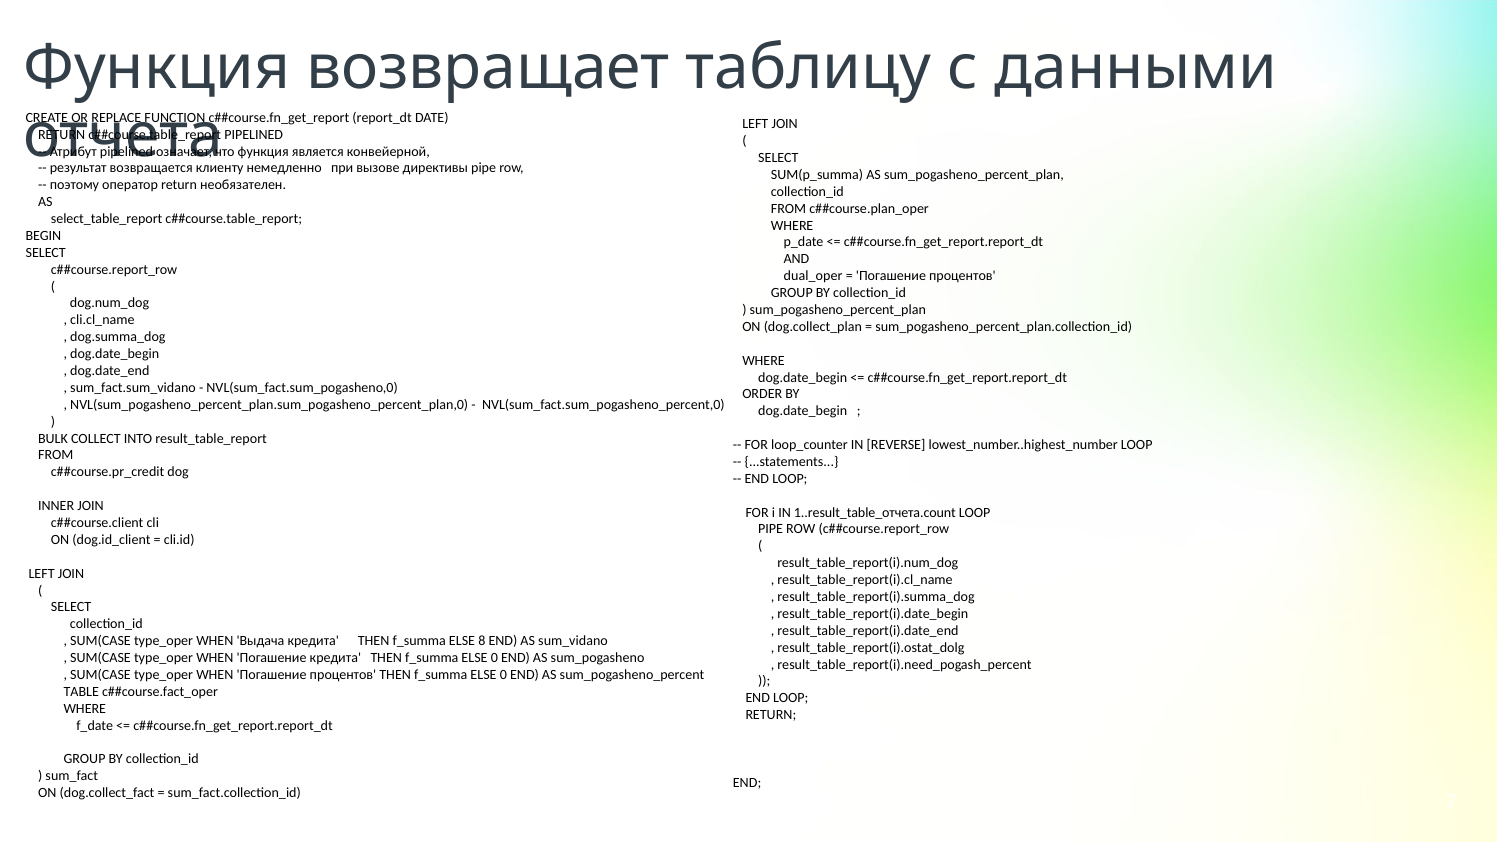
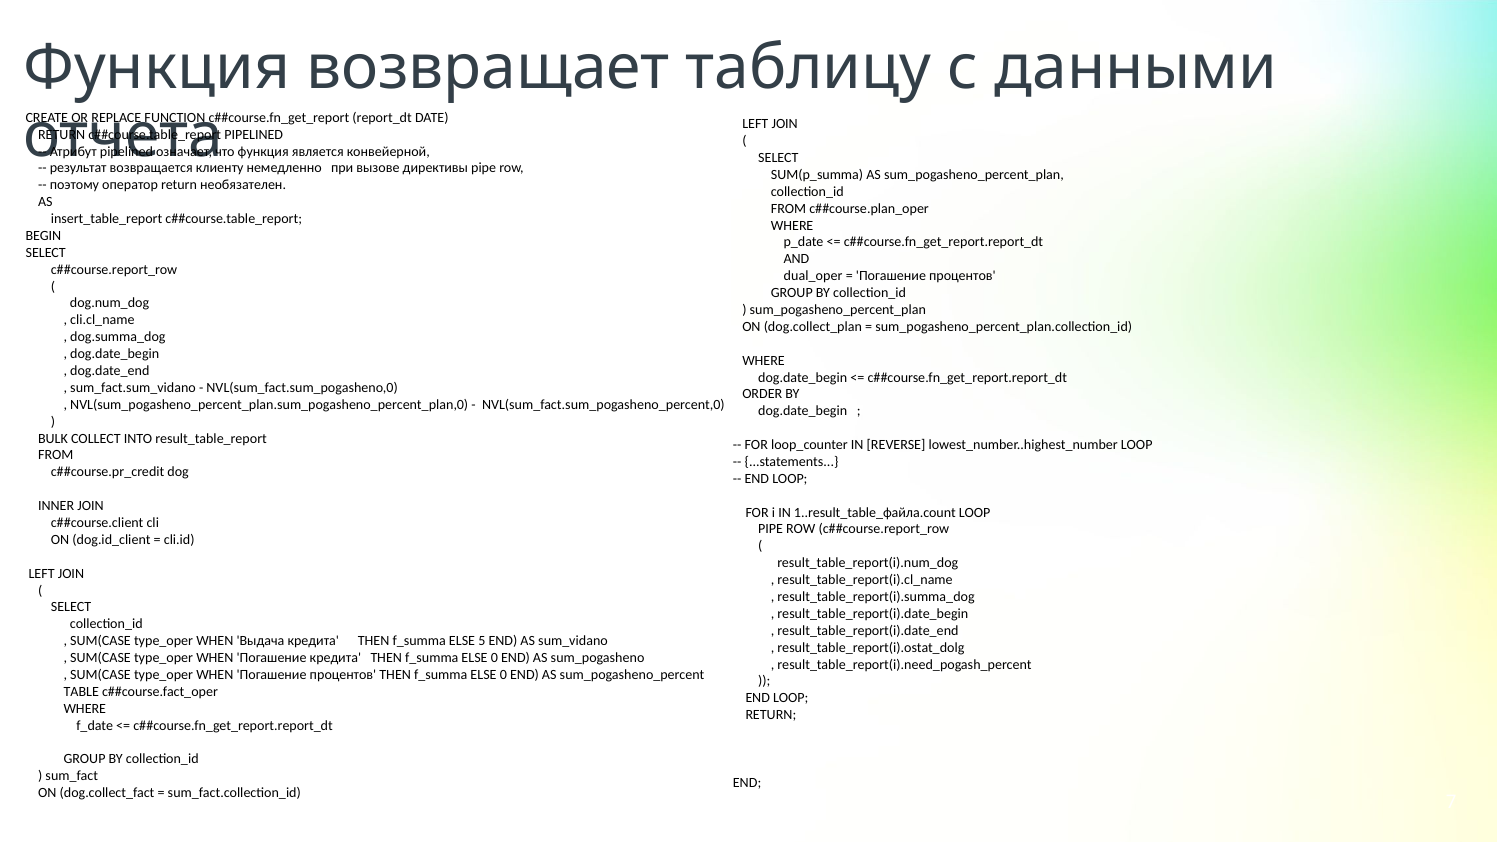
select_table_report: select_table_report -> insert_table_report
1..result_table_отчета.count: 1..result_table_отчета.count -> 1..result_table_файла.count
8: 8 -> 5
